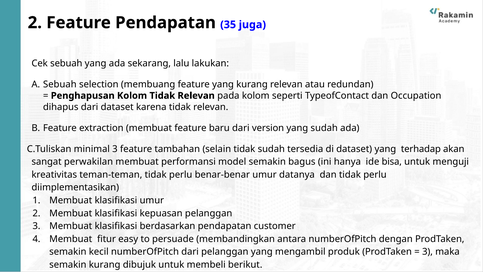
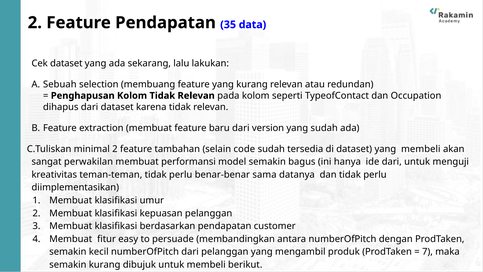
juga: juga -> data
Cek sebuah: sebuah -> dataset
minimal 3: 3 -> 2
selain tidak: tidak -> code
yang terhadap: terhadap -> membeli
ide bisa: bisa -> dari
benar-benar umur: umur -> sama
3 at (427, 252): 3 -> 7
